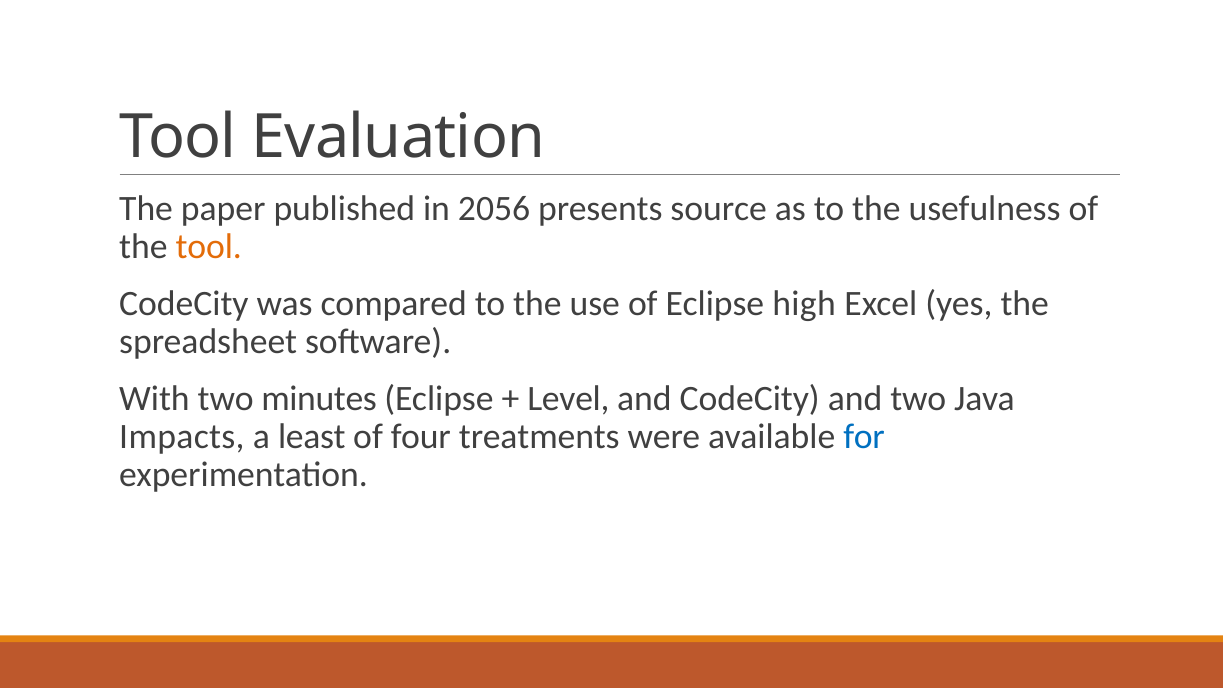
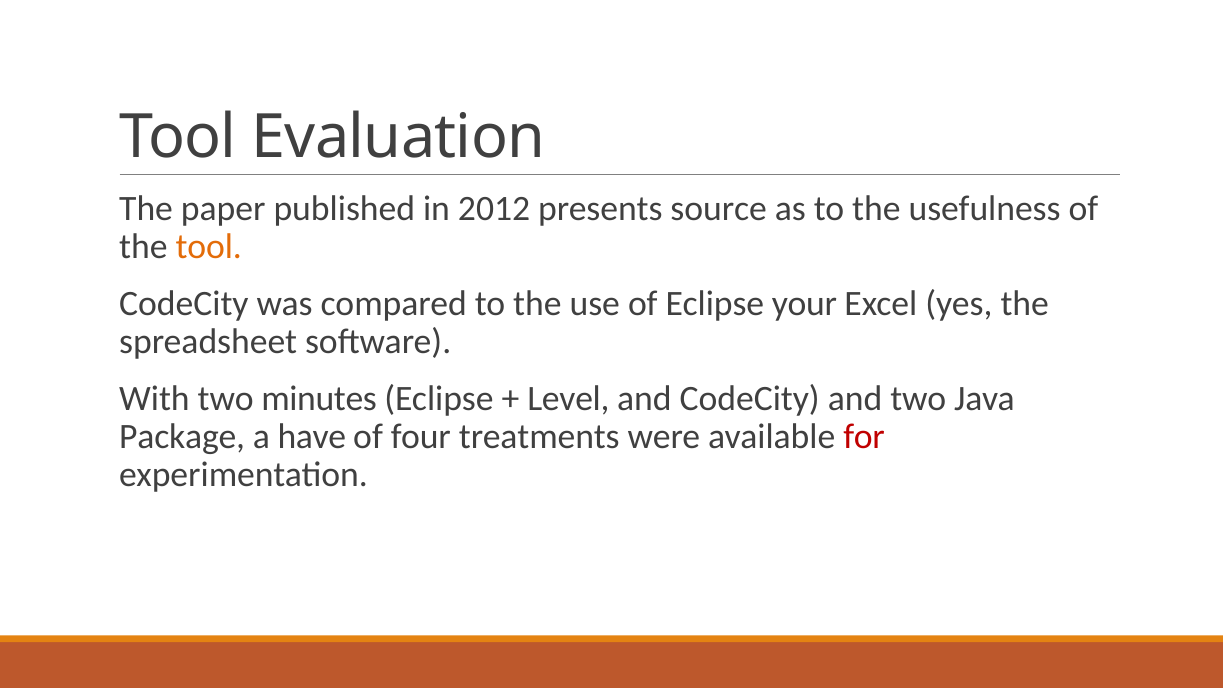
2056: 2056 -> 2012
high: high -> your
Impacts: Impacts -> Package
least: least -> have
for colour: blue -> red
